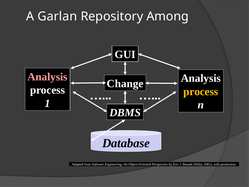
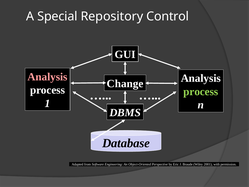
Garlan: Garlan -> Special
Among: Among -> Control
process at (201, 92) colour: yellow -> light green
